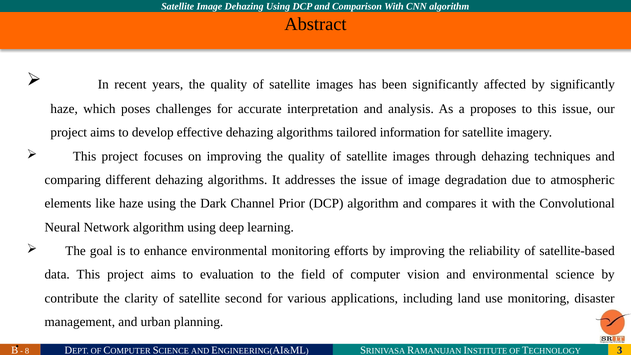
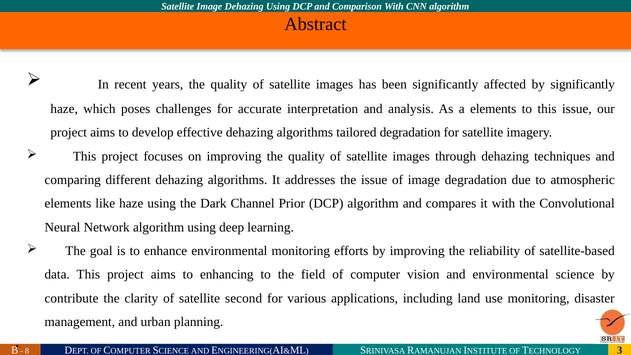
a proposes: proposes -> elements
tailored information: information -> degradation
evaluation: evaluation -> enhancing
